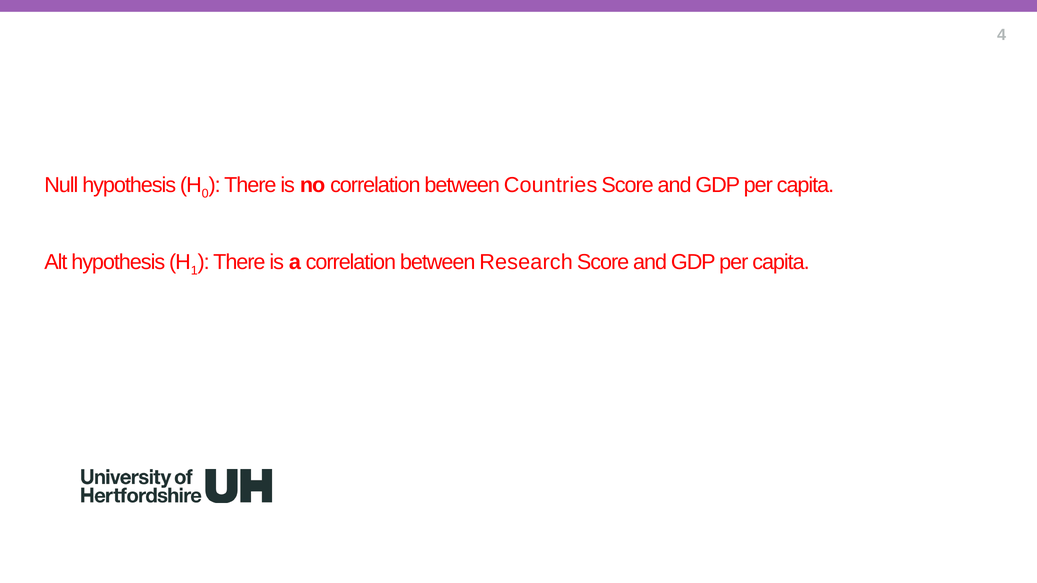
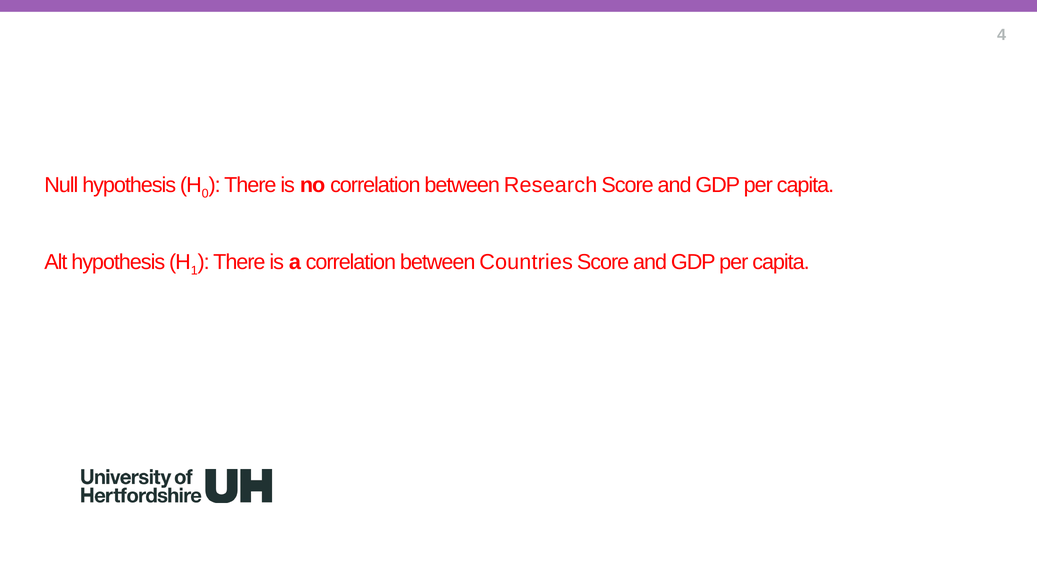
Countries: Countries -> Research
Research: Research -> Countries
